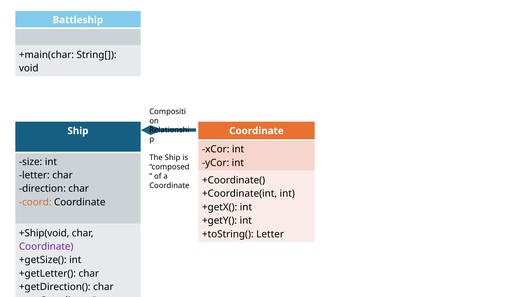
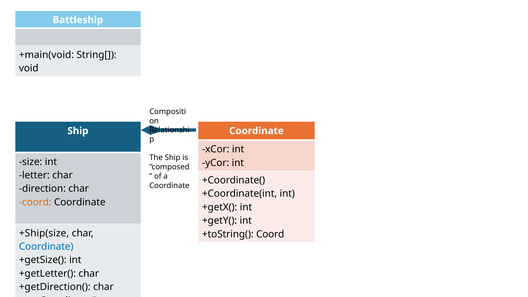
+main(char: +main(char -> +main(void
+Ship(void: +Ship(void -> +Ship(size
+toString( Letter: Letter -> Coord
Coordinate at (46, 247) colour: purple -> blue
